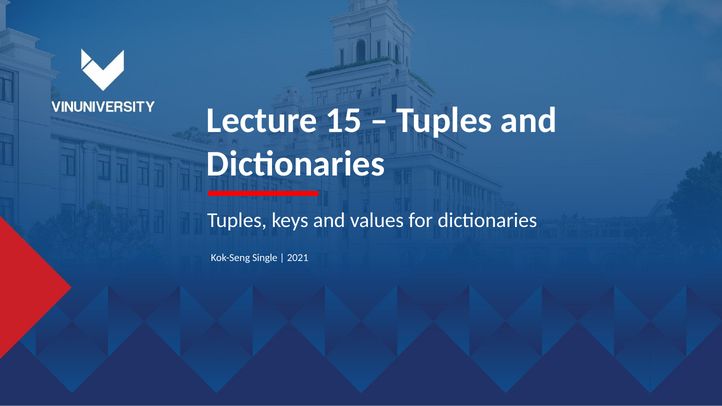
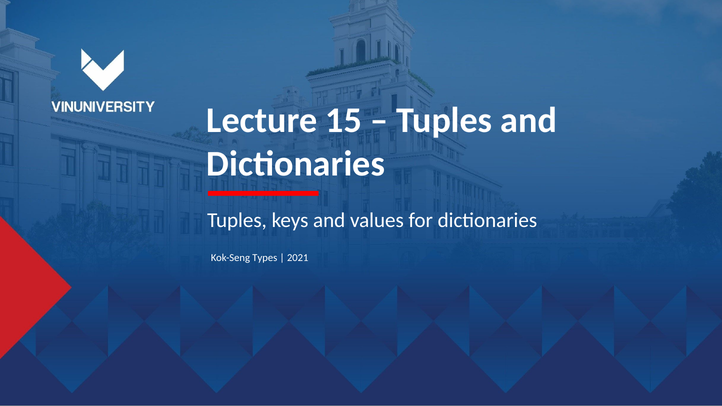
Single: Single -> Types
